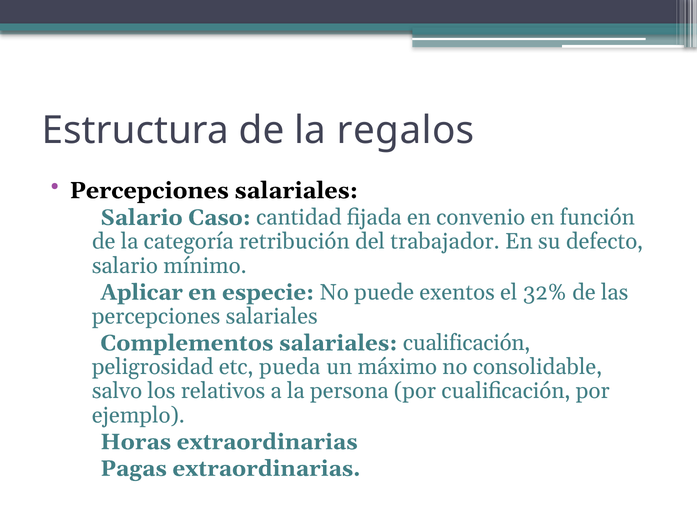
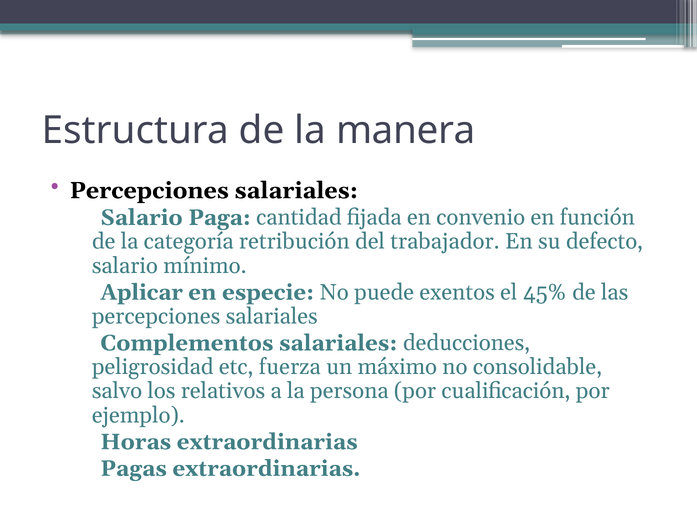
regalos: regalos -> manera
Caso: Caso -> Paga
32%: 32% -> 45%
salariales cualificación: cualificación -> deducciones
pueda: pueda -> fuerza
